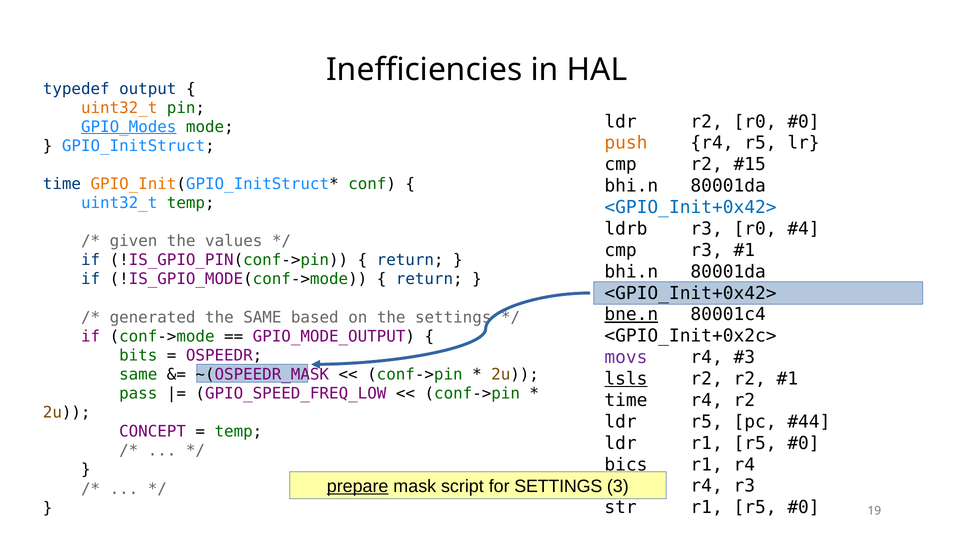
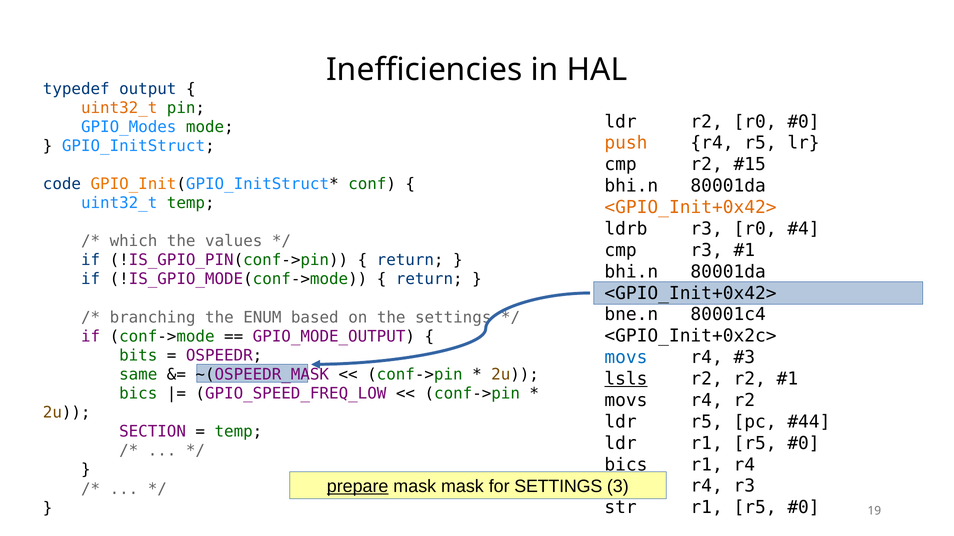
GPIO_Modes underline: present -> none
time at (62, 184): time -> code
<GPIO_Init+0x42> at (691, 208) colour: blue -> orange
given: given -> which
bne.n underline: present -> none
generated: generated -> branching
the SAME: SAME -> ENUM
movs at (626, 358) colour: purple -> blue
pass at (138, 394): pass -> bics
time at (626, 401): time -> movs
CONCEPT: CONCEPT -> SECTION
mask script: script -> mask
